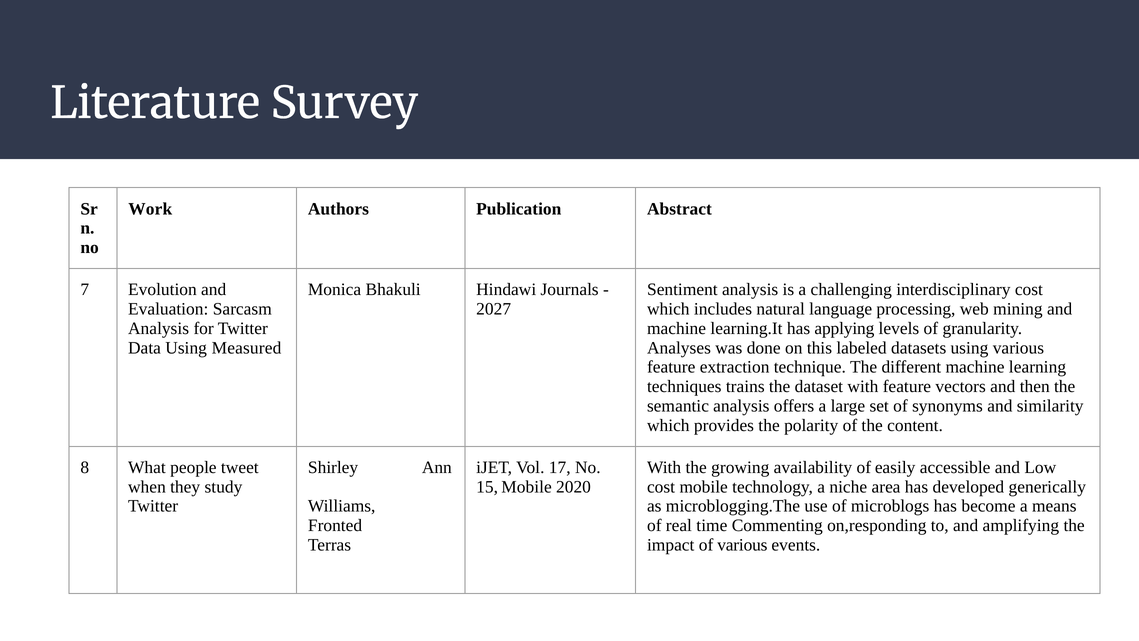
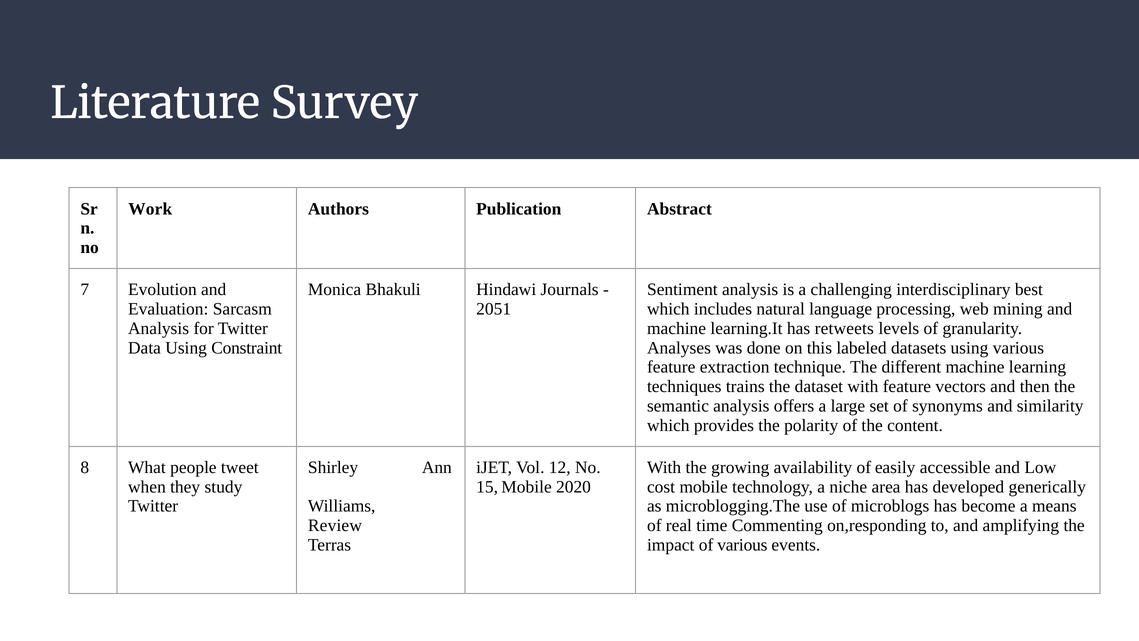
interdisciplinary cost: cost -> best
2027: 2027 -> 2051
applying: applying -> retweets
Measured: Measured -> Constraint
17: 17 -> 12
Fronted: Fronted -> Review
